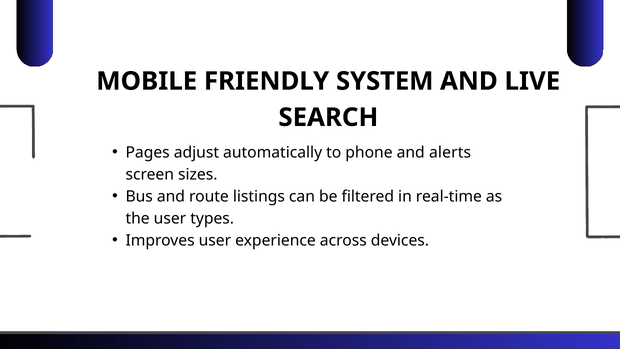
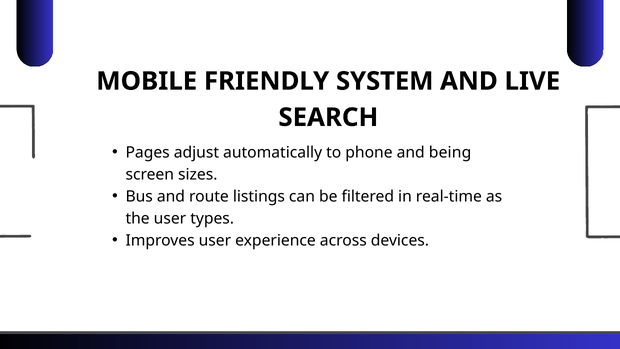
alerts: alerts -> being
